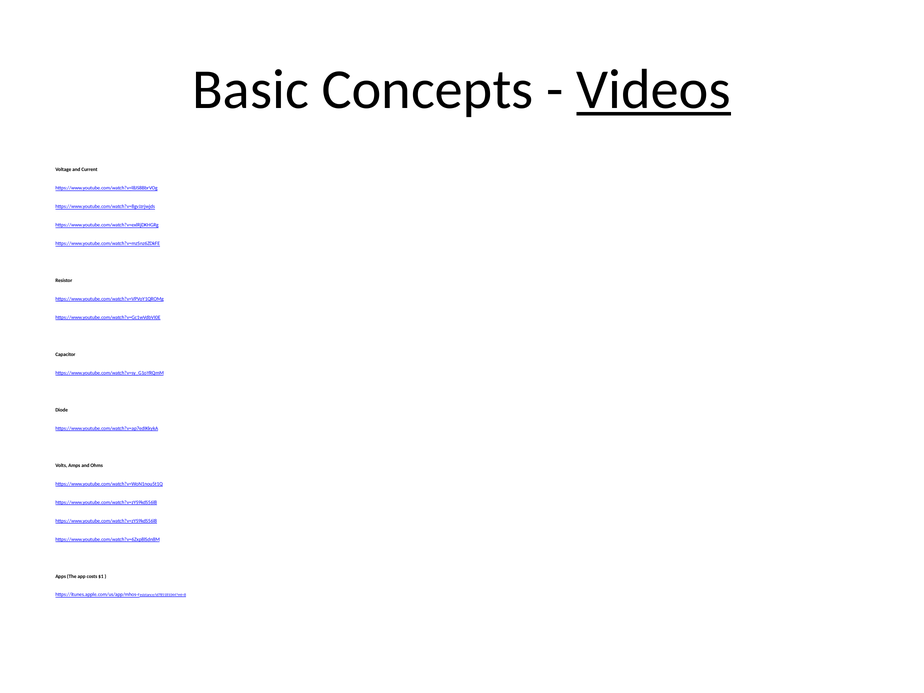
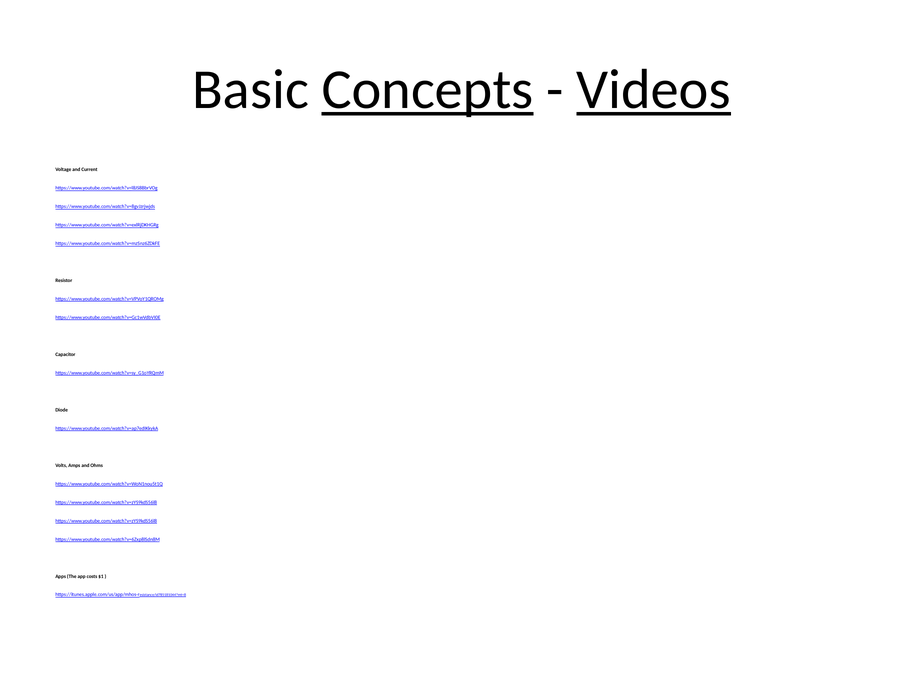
Concepts underline: none -> present
